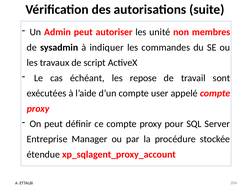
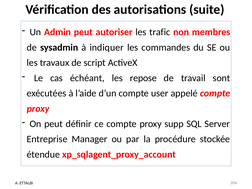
unité: unité -> trafic
pour: pour -> supp
